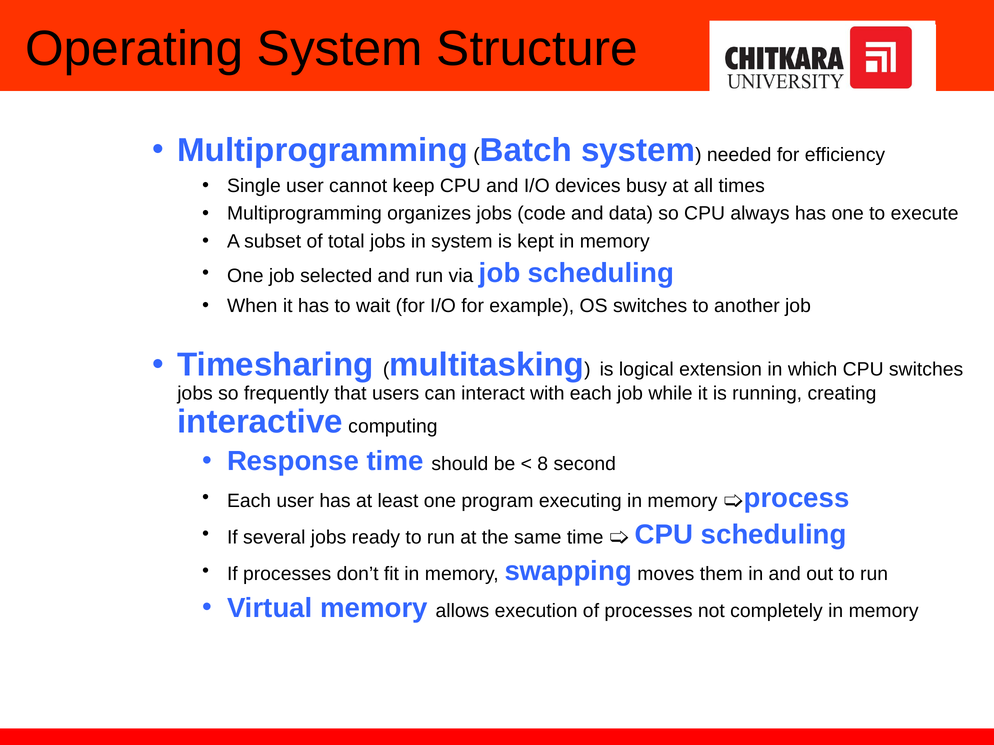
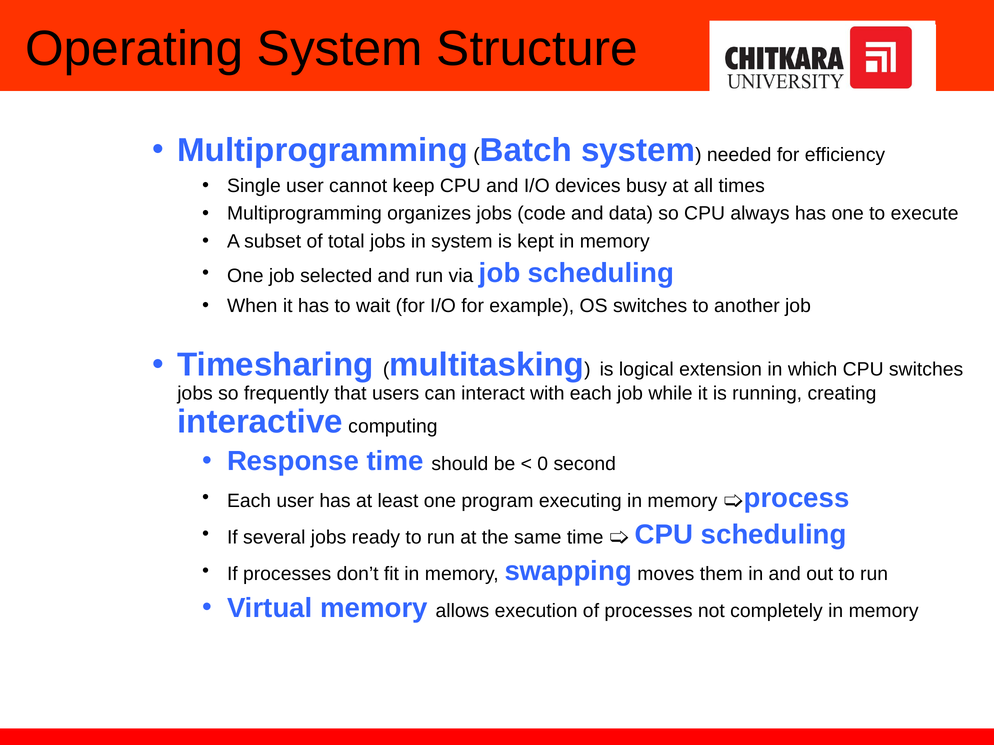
8: 8 -> 0
